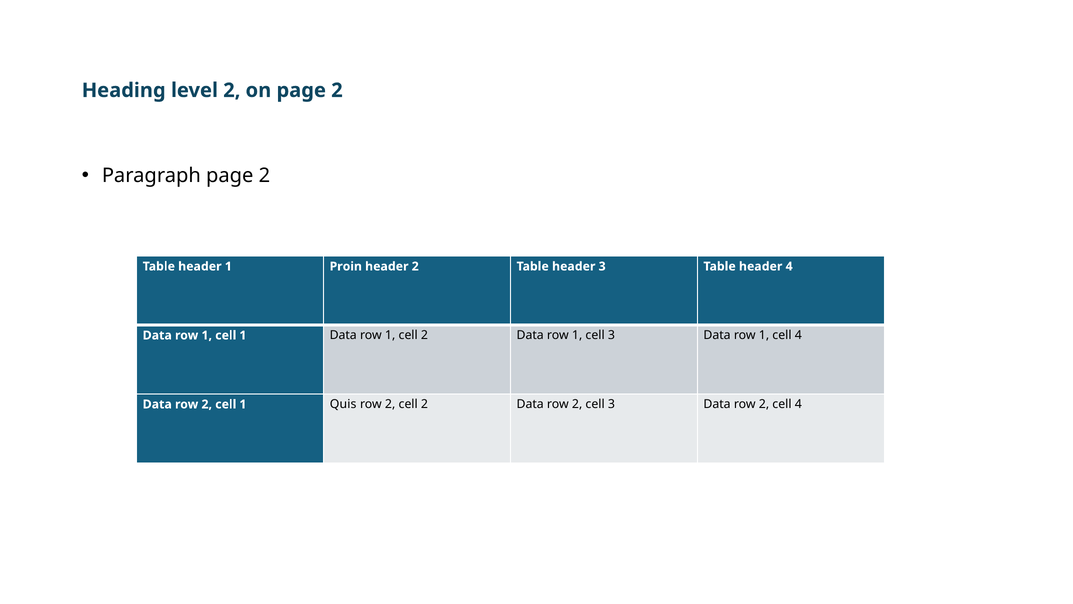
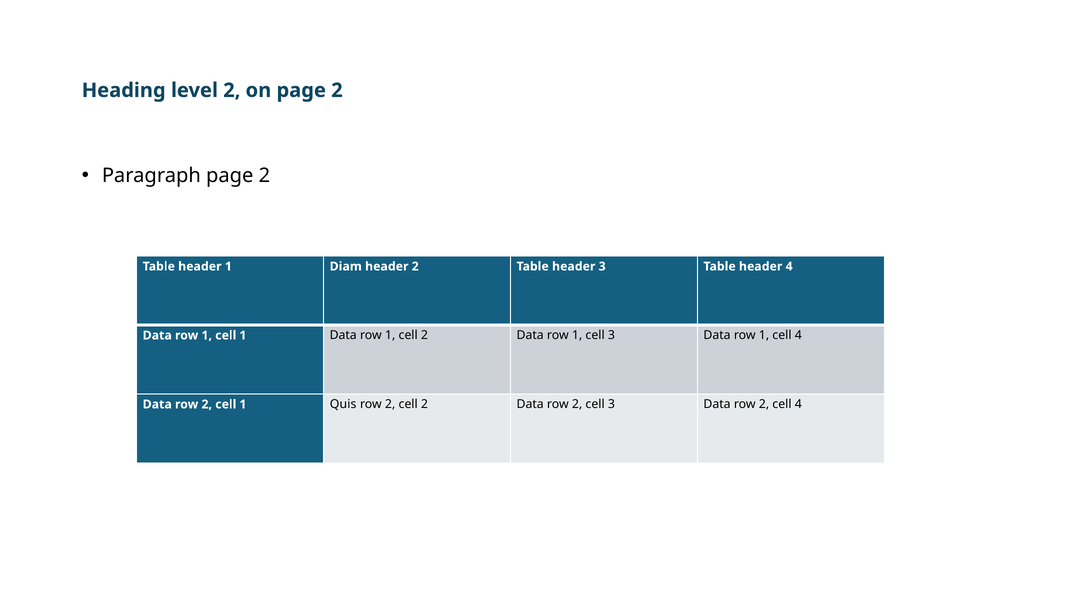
Proin: Proin -> Diam
